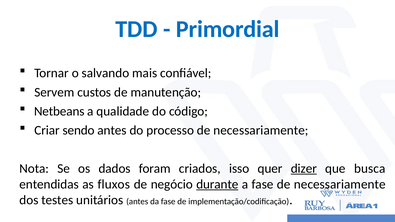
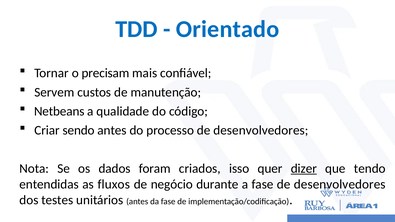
Primordial: Primordial -> Orientado
salvando: salvando -> precisam
processo de necessariamente: necessariamente -> desenvolvedores
busca: busca -> tendo
durante underline: present -> none
fase de necessariamente: necessariamente -> desenvolvedores
